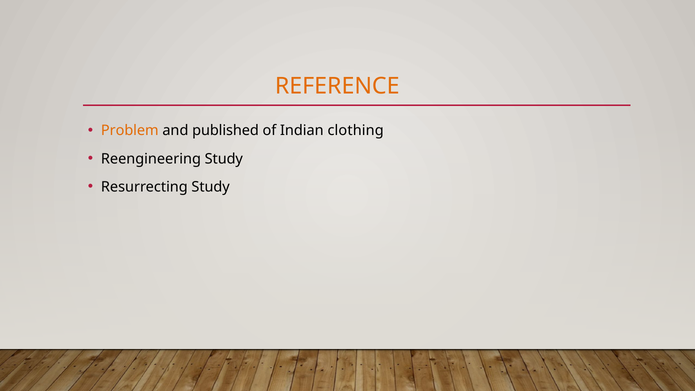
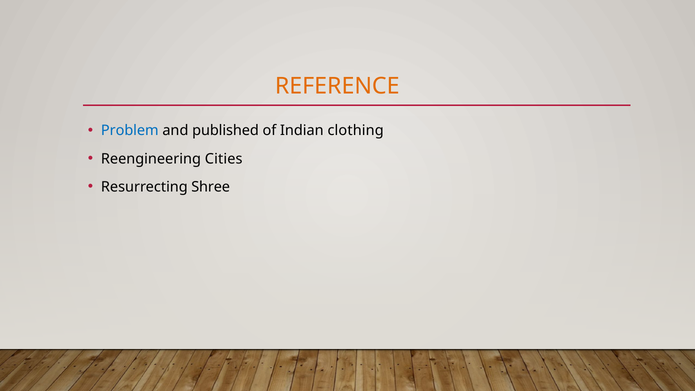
Problem colour: orange -> blue
Reengineering Study: Study -> Cities
Resurrecting Study: Study -> Shree
